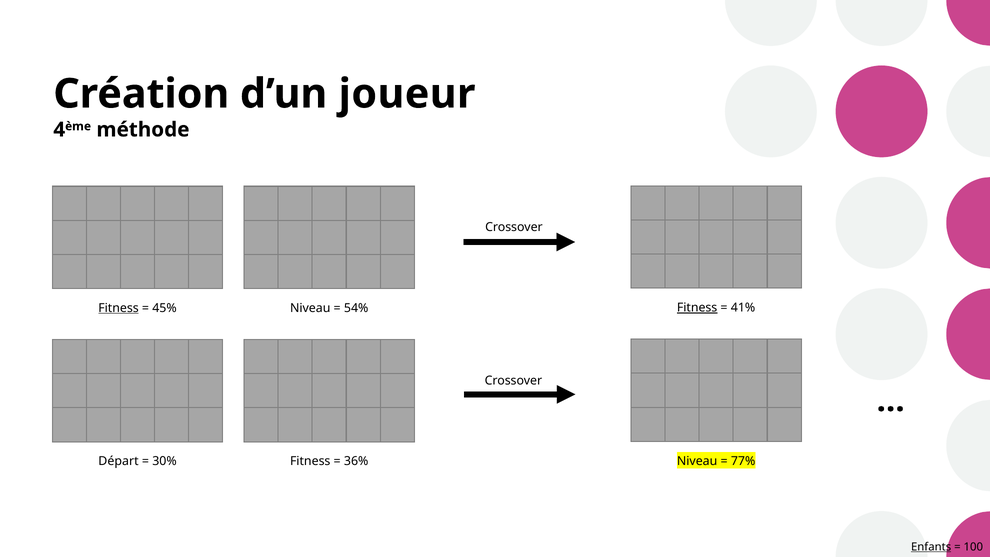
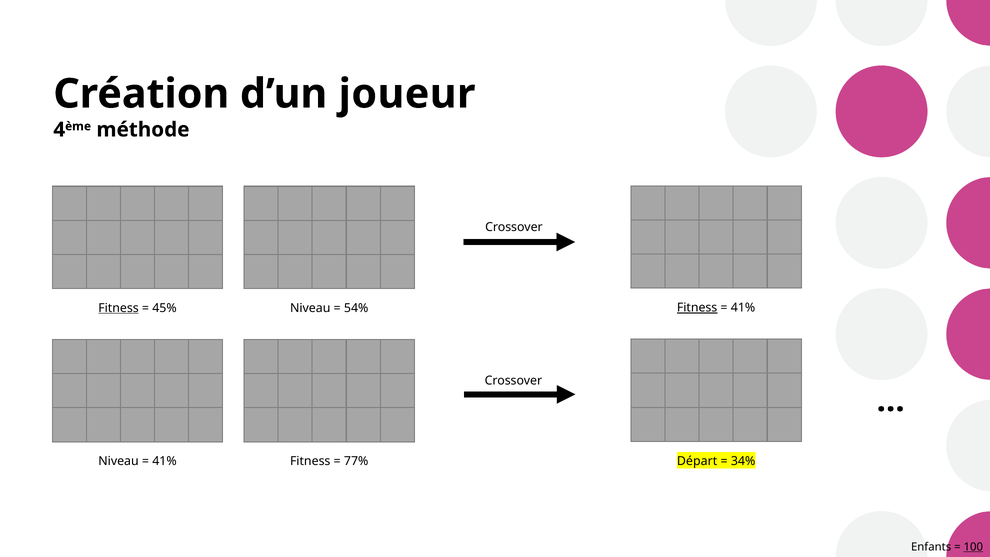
Niveau at (697, 461): Niveau -> Départ
77%: 77% -> 34%
Départ at (118, 461): Départ -> Niveau
30% at (164, 461): 30% -> 41%
36%: 36% -> 77%
Enfants underline: present -> none
100 underline: none -> present
